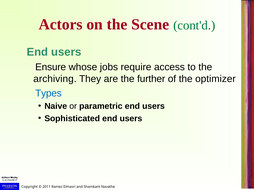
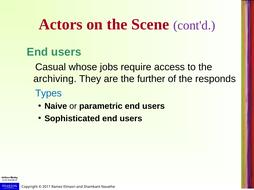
cont'd colour: green -> purple
Ensure: Ensure -> Casual
optimizer: optimizer -> responds
